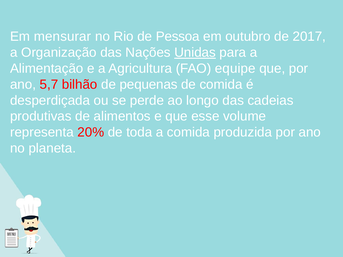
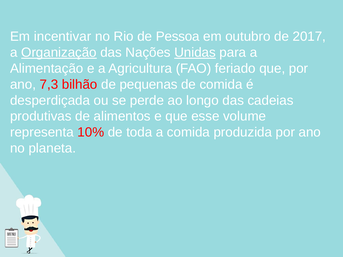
mensurar: mensurar -> incentivar
Organização underline: none -> present
equipe: equipe -> feriado
5,7: 5,7 -> 7,3
20%: 20% -> 10%
